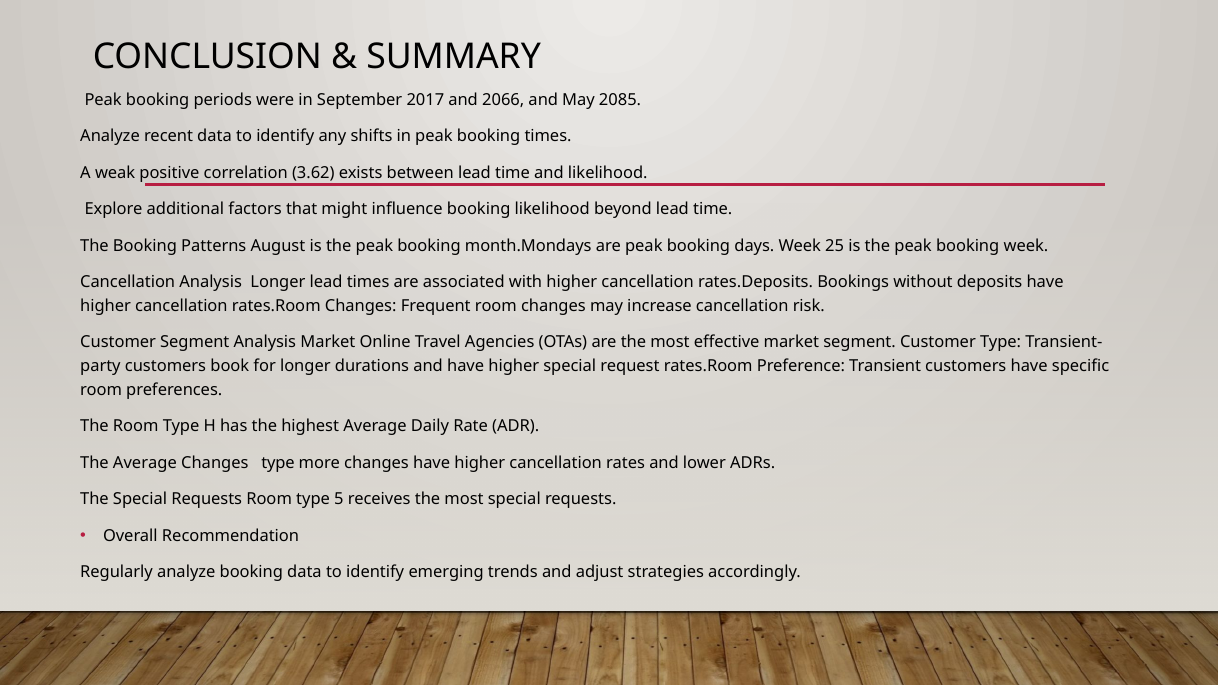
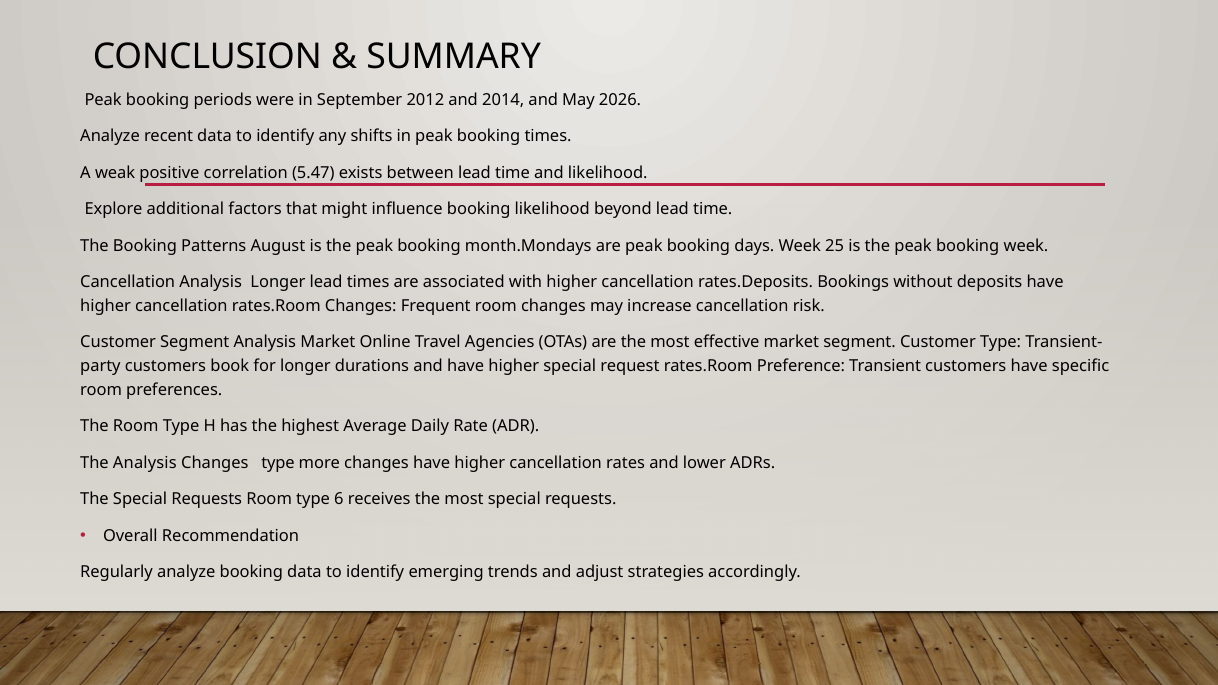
2017: 2017 -> 2012
2066: 2066 -> 2014
2085: 2085 -> 2026
3.62: 3.62 -> 5.47
The Average: Average -> Analysis
5: 5 -> 6
